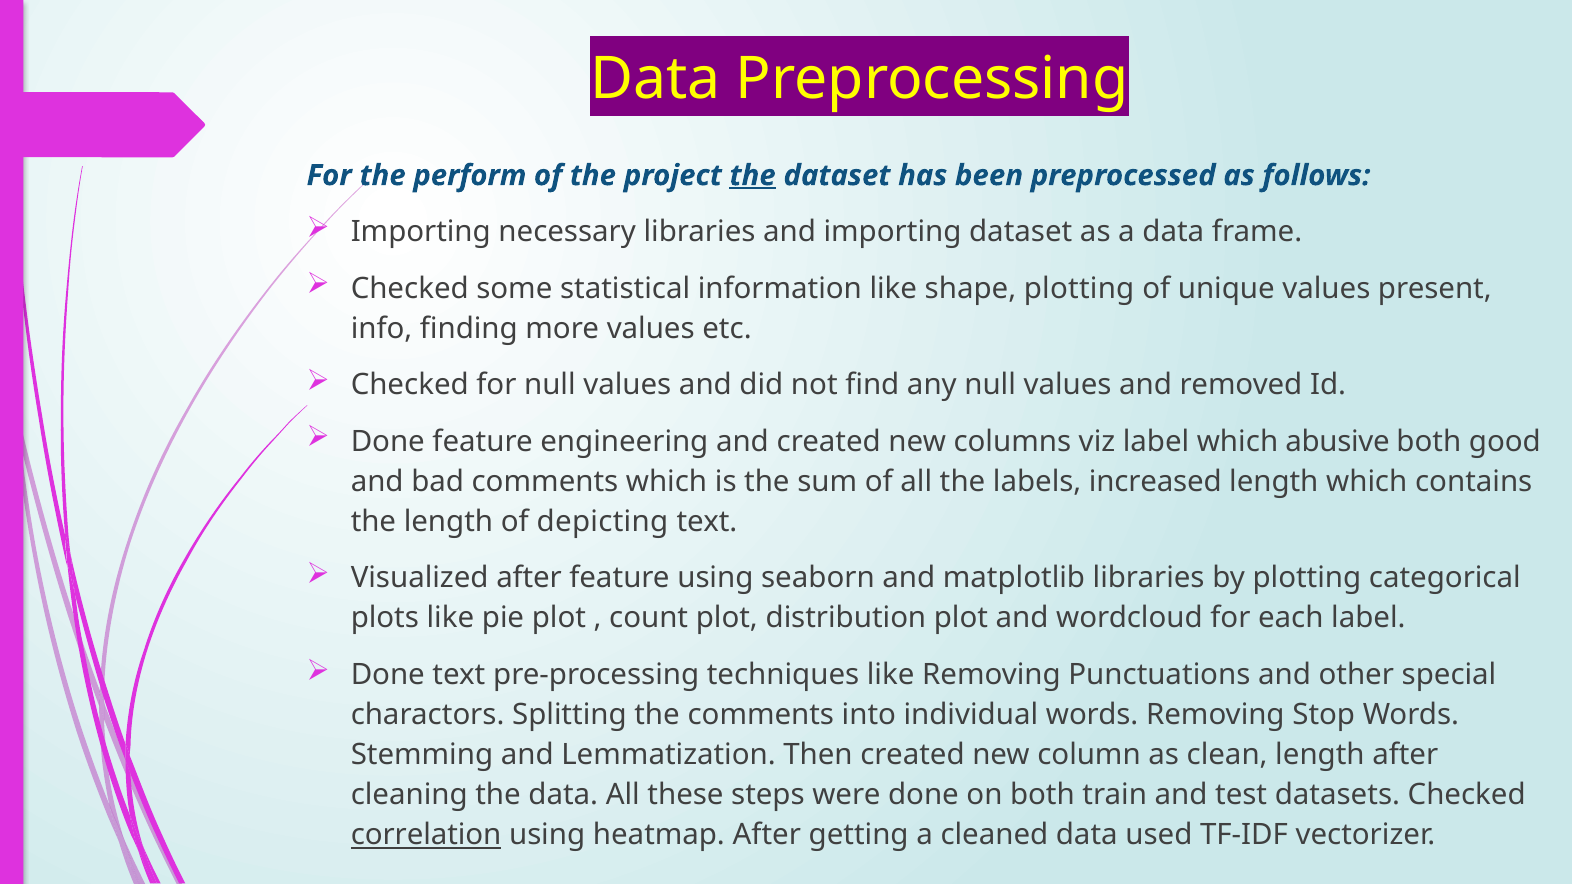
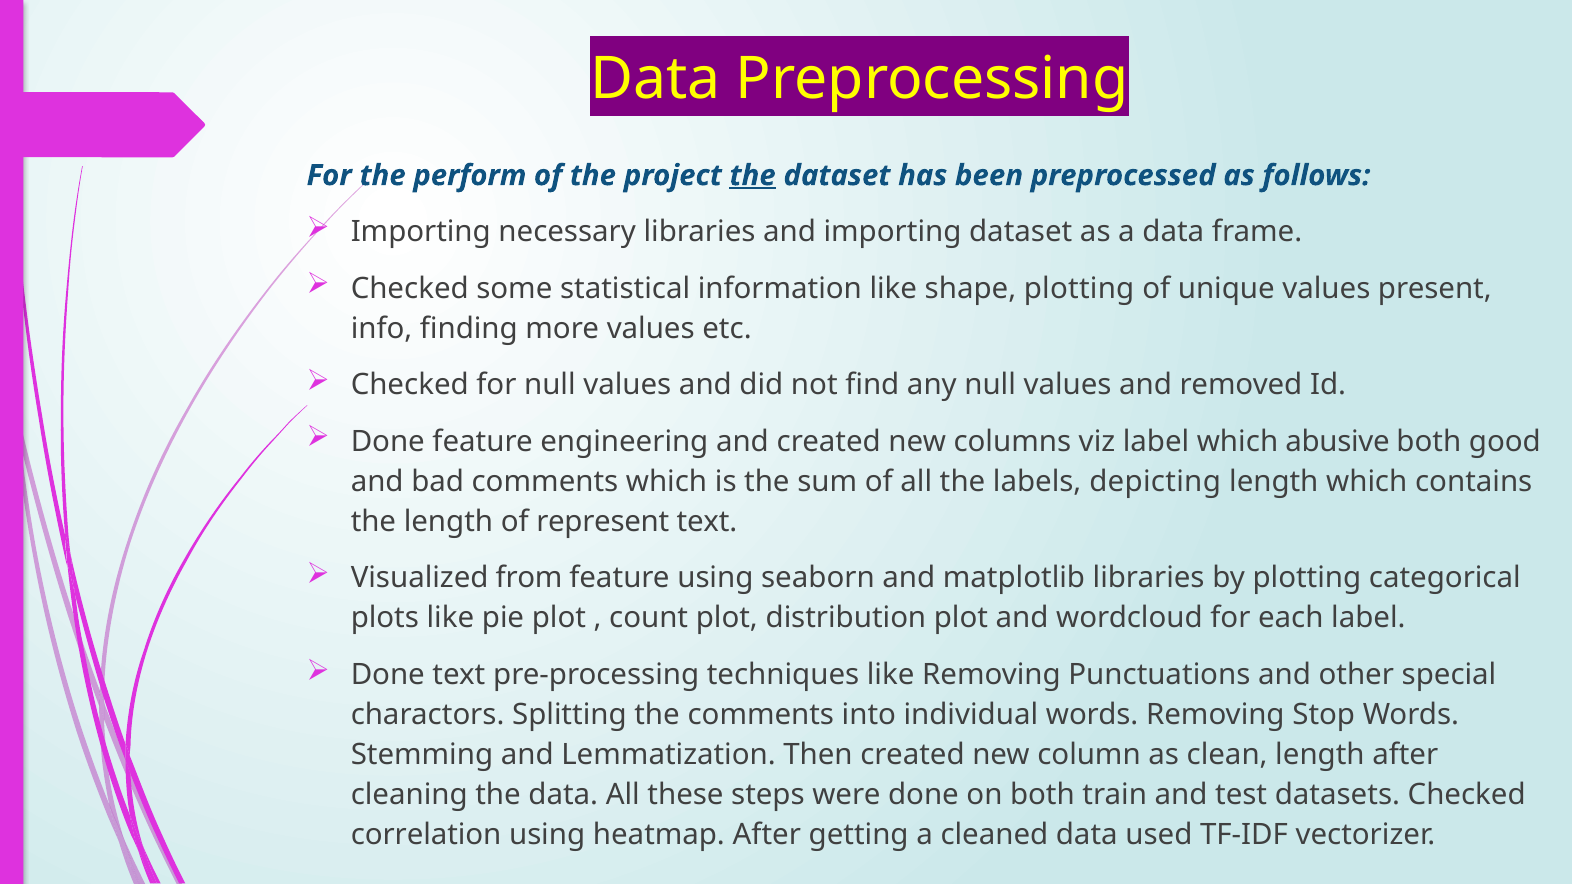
increased: increased -> depicting
depicting: depicting -> represent
Visualized after: after -> from
correlation underline: present -> none
